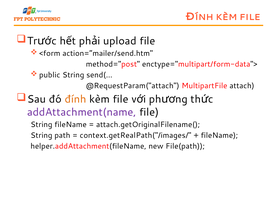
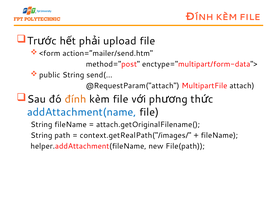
addAttachment(name colour: purple -> blue
